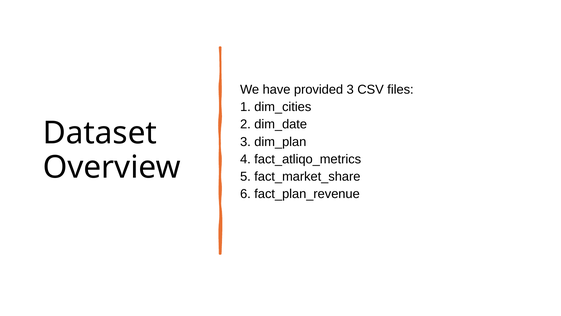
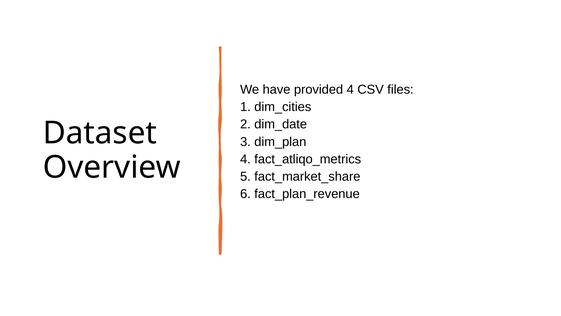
provided 3: 3 -> 4
